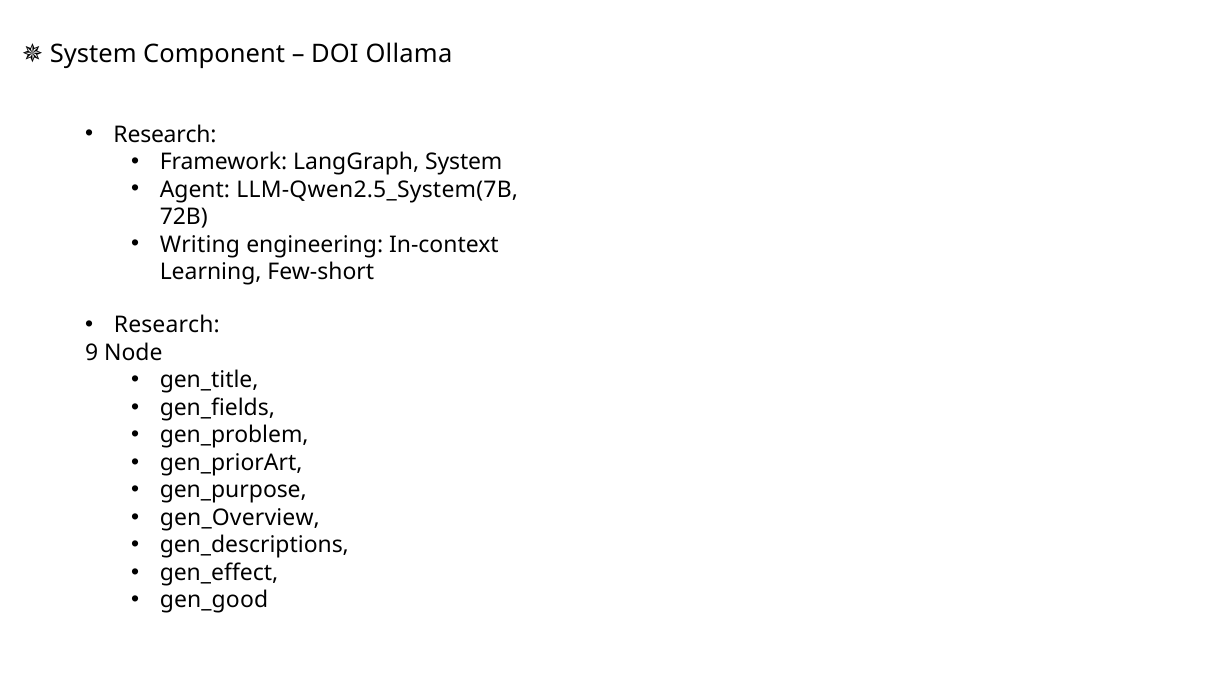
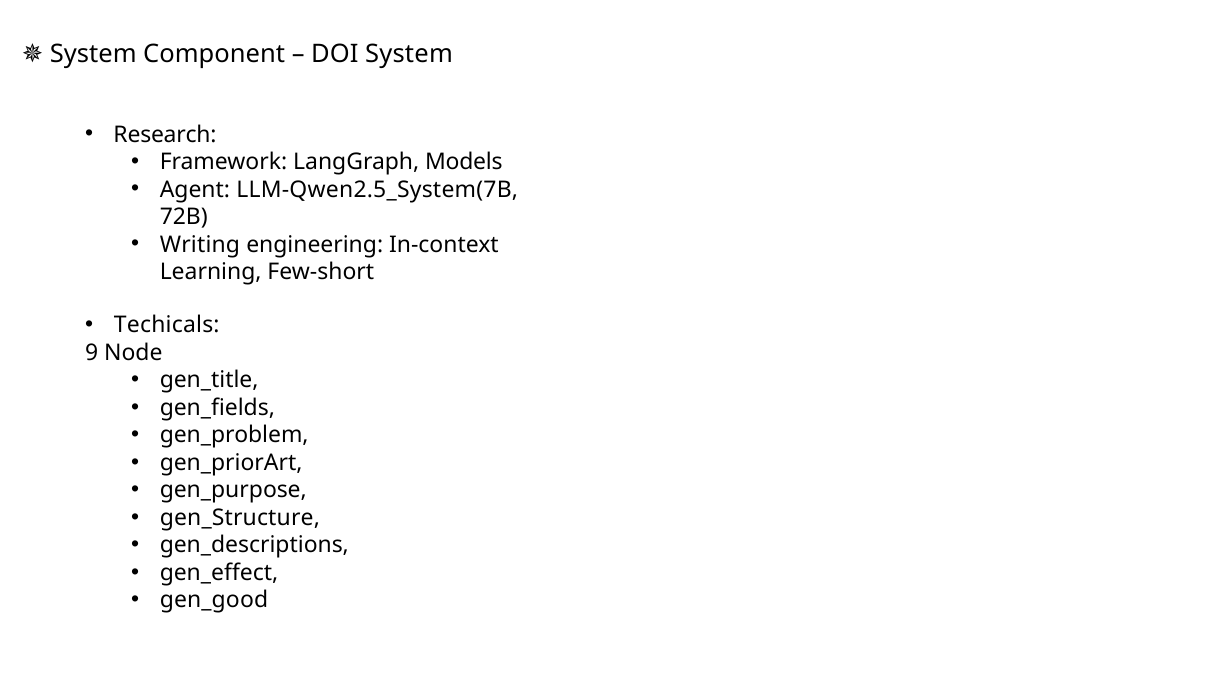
DOI Ollama: Ollama -> System
LangGraph System: System -> Models
Research at (167, 325): Research -> Techicals
gen_Overview: gen_Overview -> gen_Structure
